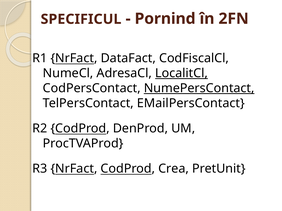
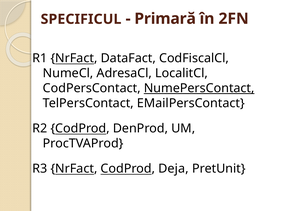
Pornind: Pornind -> Primară
LocalitCl underline: present -> none
Crea: Crea -> Deja
